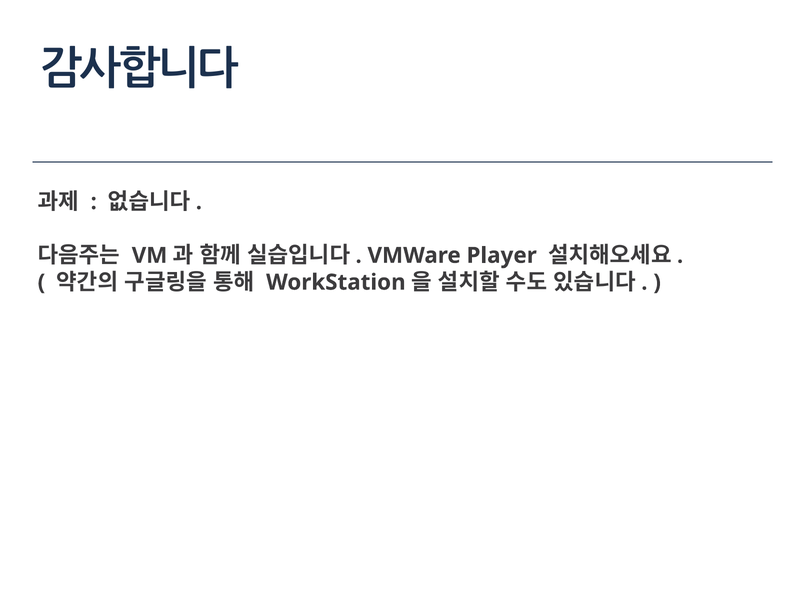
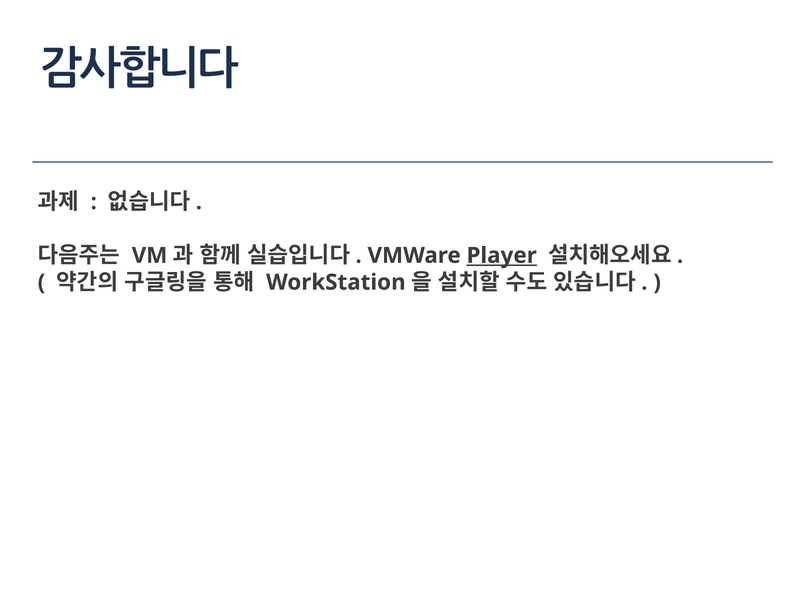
Player underline: none -> present
